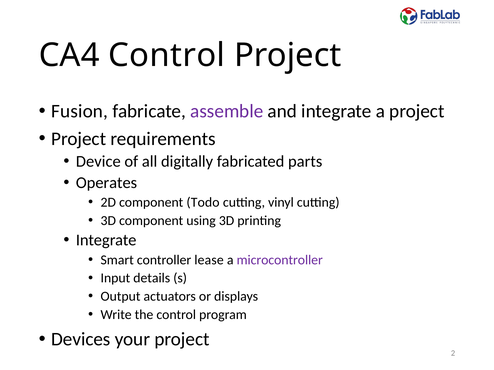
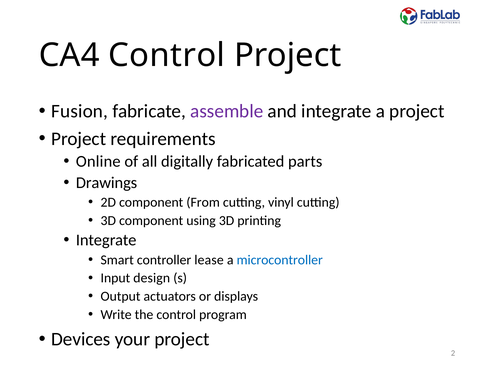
Device: Device -> Online
Operates: Operates -> Drawings
Todo: Todo -> From
microcontroller colour: purple -> blue
details: details -> design
